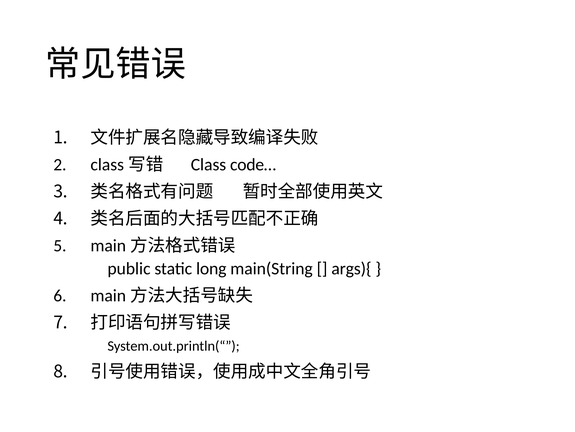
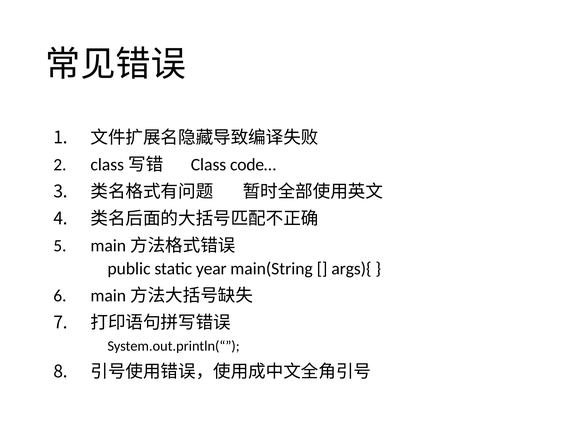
long: long -> year
